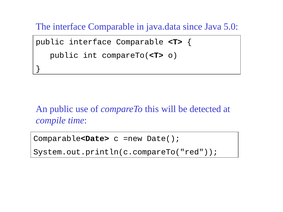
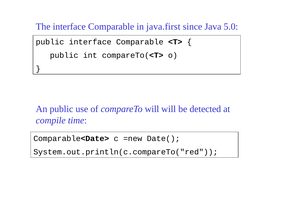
java.data: java.data -> java.first
compareTo this: this -> will
